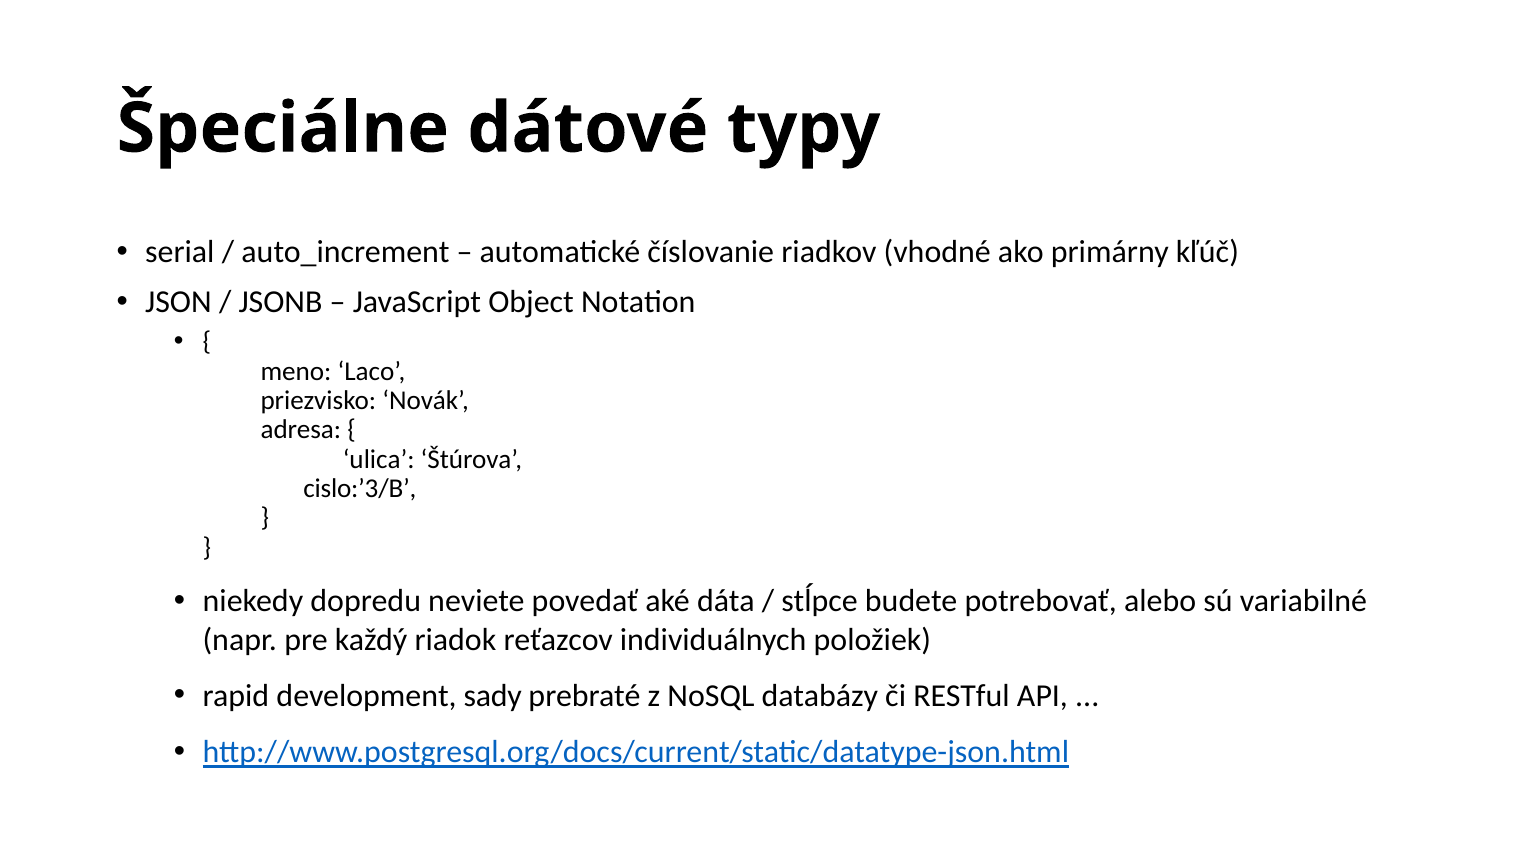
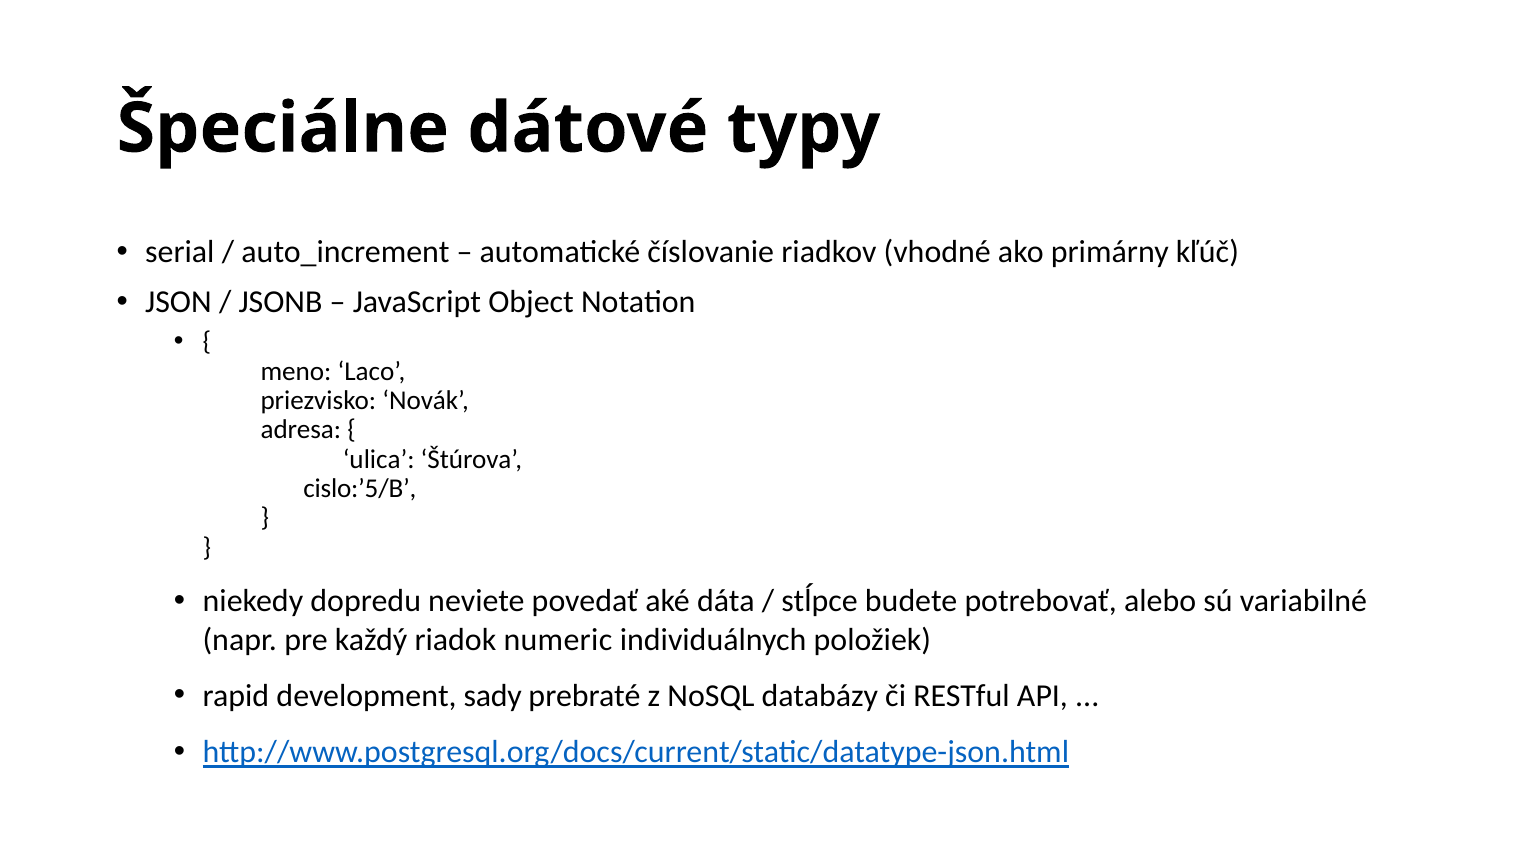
cislo:’3/B: cislo:’3/B -> cislo:’5/B
reťazcov: reťazcov -> numeric
